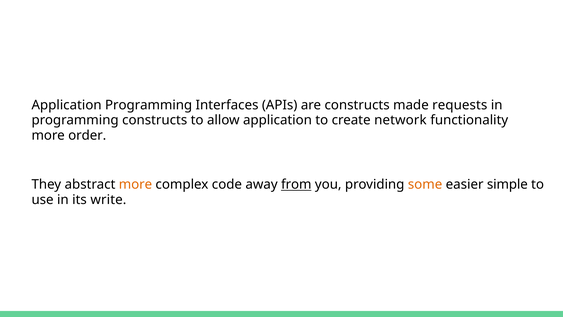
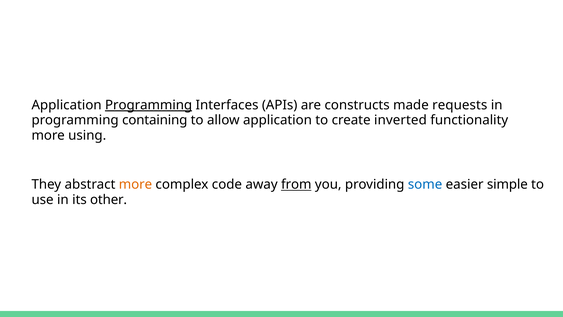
Programming at (149, 105) underline: none -> present
programming constructs: constructs -> containing
network: network -> inverted
order: order -> using
some colour: orange -> blue
write: write -> other
